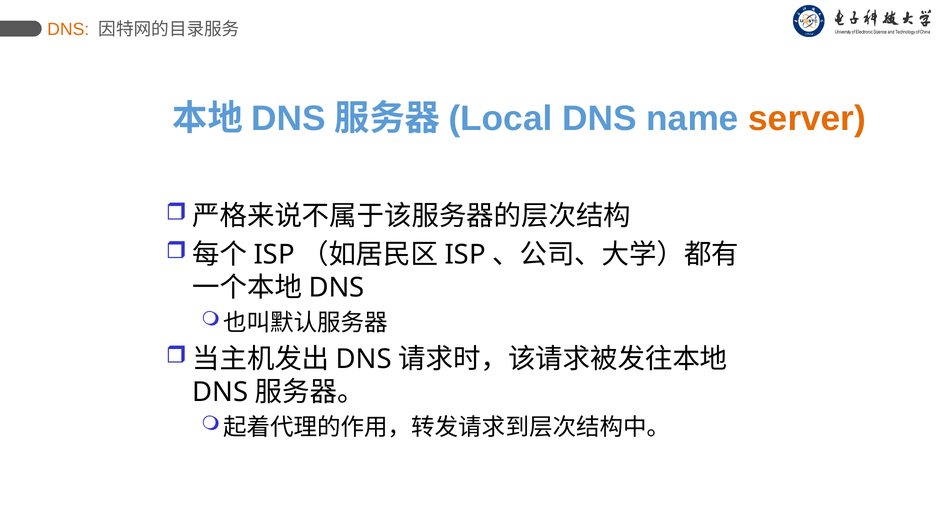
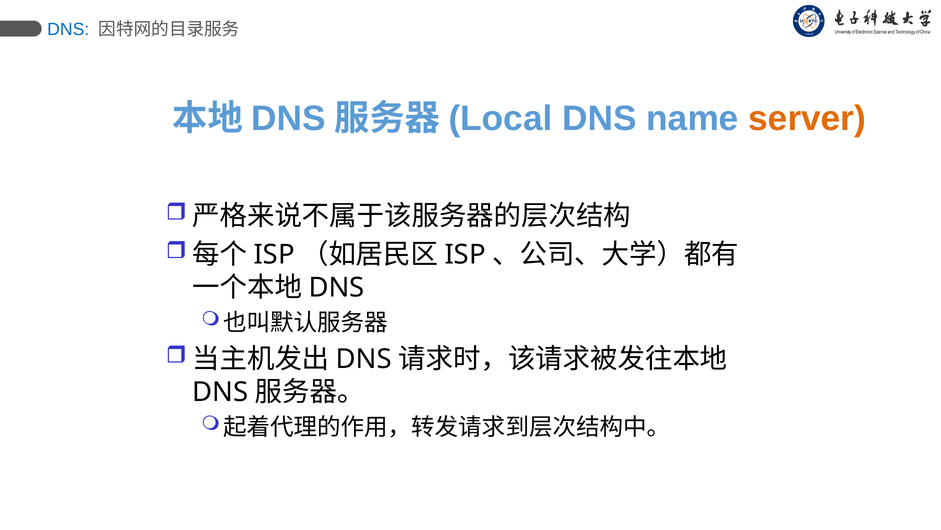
DNS at (68, 29) colour: orange -> blue
